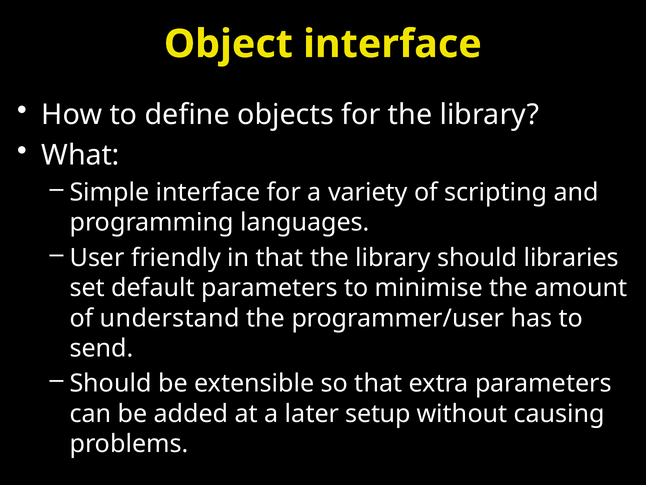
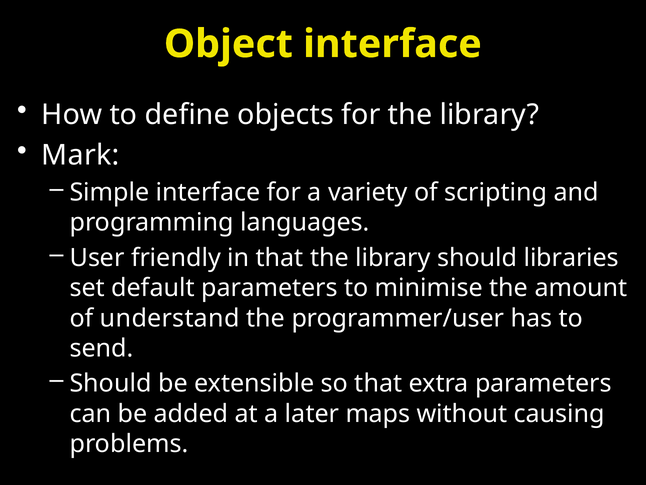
What: What -> Mark
setup: setup -> maps
